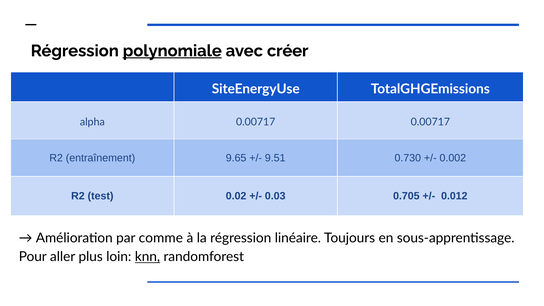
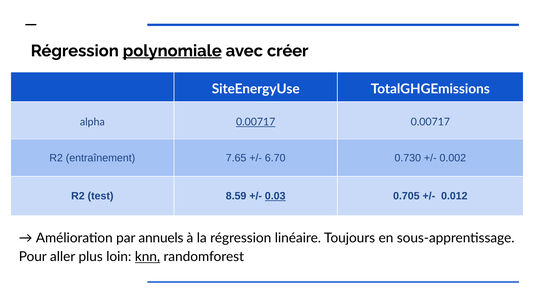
0.00717 at (256, 122) underline: none -> present
9.65: 9.65 -> 7.65
9.51: 9.51 -> 6.70
0.02: 0.02 -> 8.59
0.03 underline: none -> present
comme: comme -> annuels
